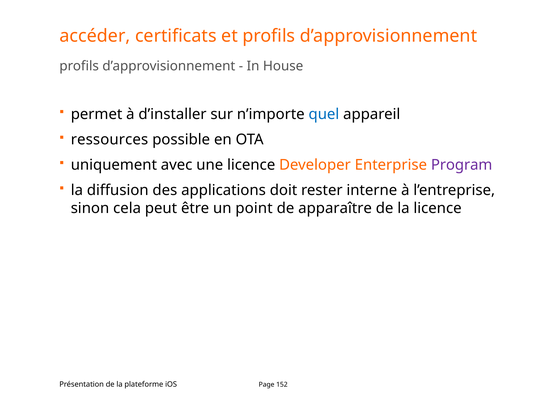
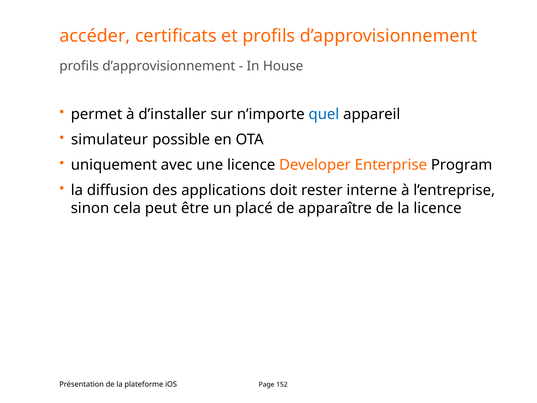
ressources: ressources -> simulateur
Program colour: purple -> black
point: point -> placé
